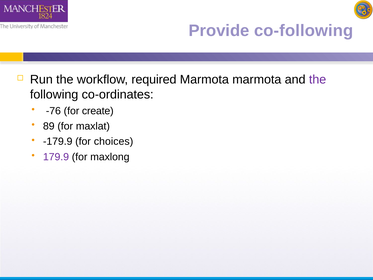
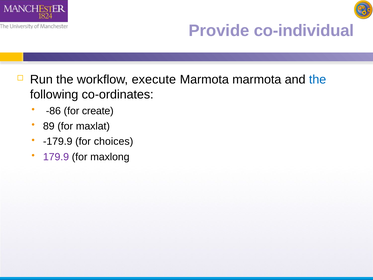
co-following: co-following -> co-individual
required: required -> execute
the at (318, 80) colour: purple -> blue
-76: -76 -> -86
